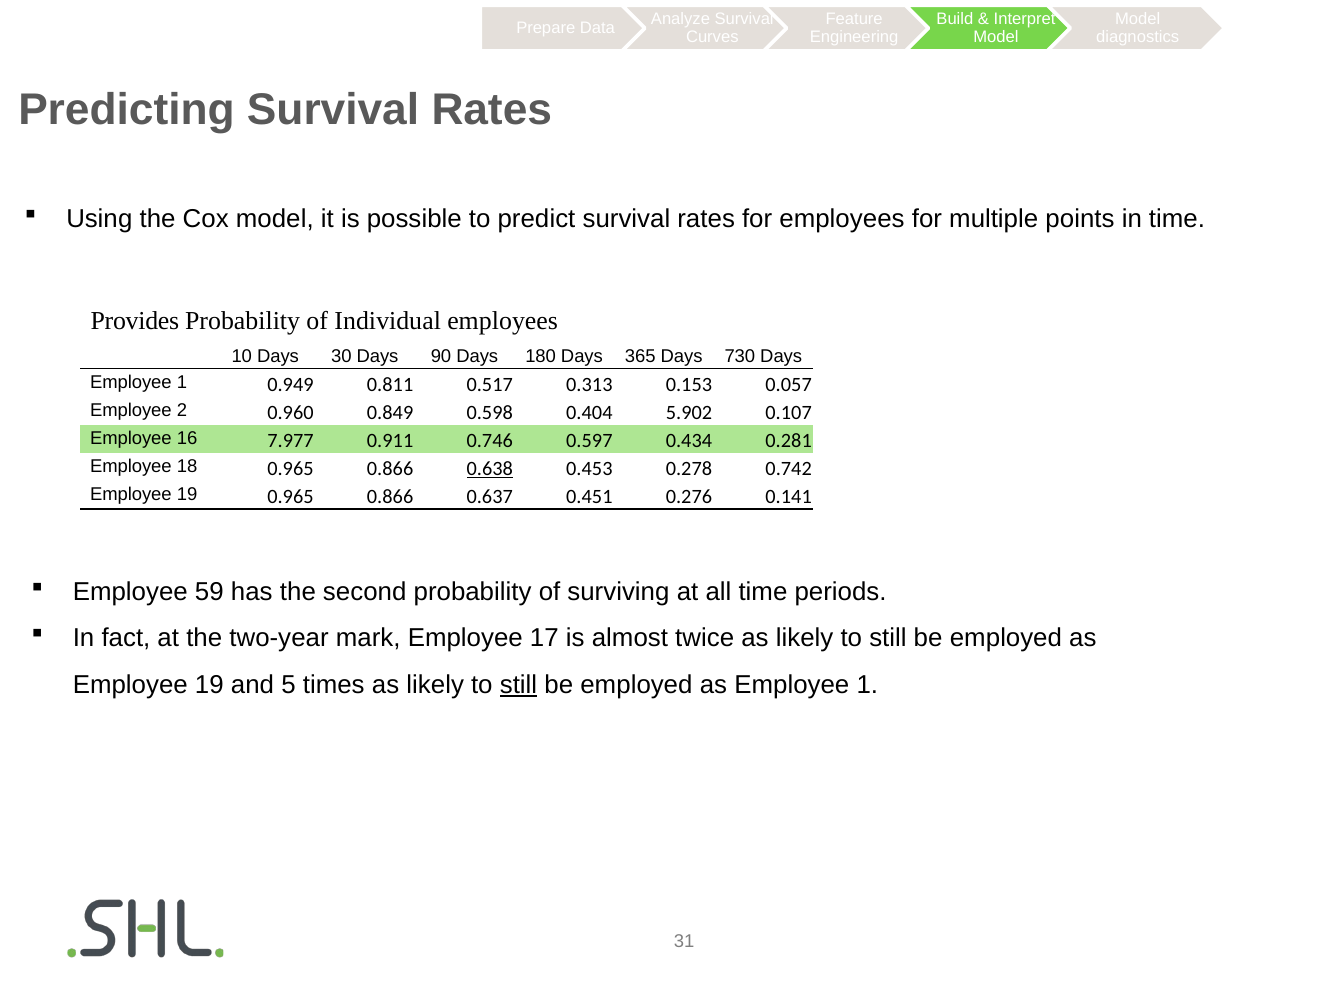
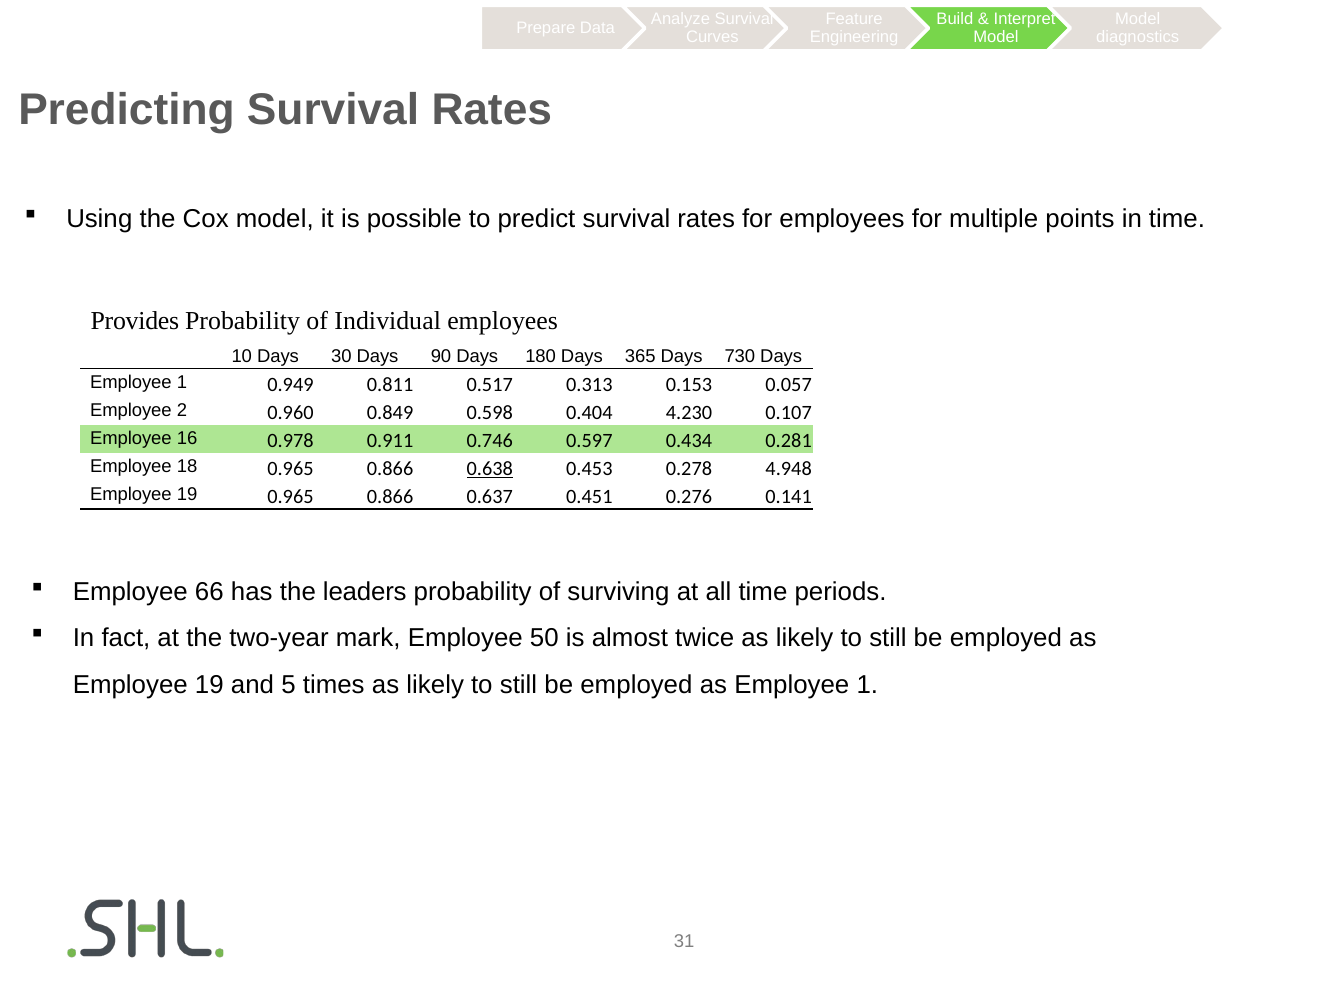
5.902: 5.902 -> 4.230
7.977: 7.977 -> 0.978
0.742: 0.742 -> 4.948
59: 59 -> 66
second: second -> leaders
17: 17 -> 50
still at (519, 685) underline: present -> none
